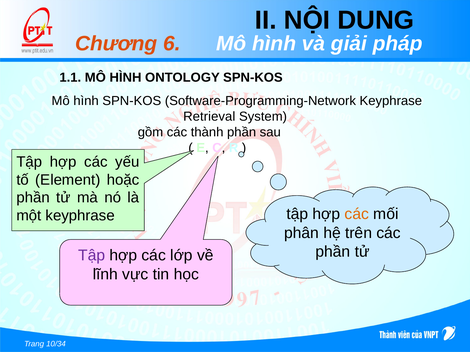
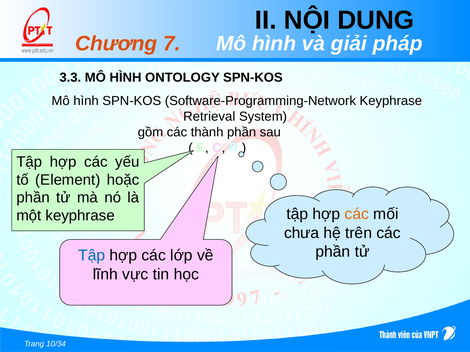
6: 6 -> 7
1.1: 1.1 -> 3.3
phân: phân -> chưa
Tập at (92, 256) colour: purple -> blue
